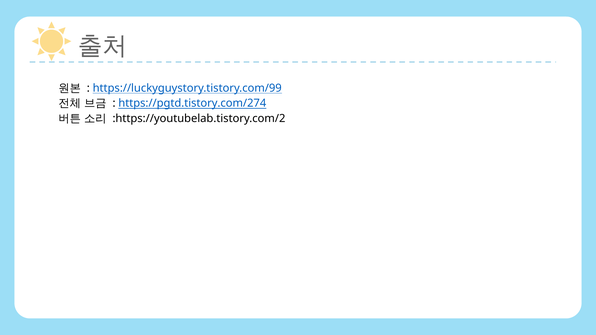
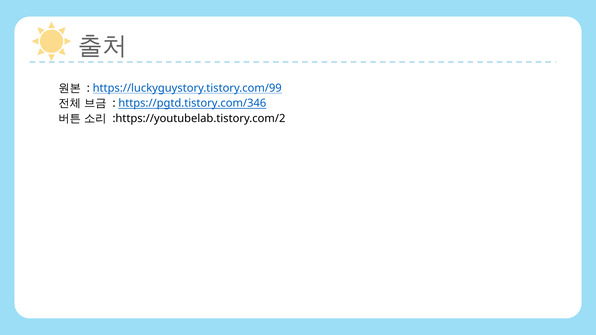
https://pgtd.tistory.com/274: https://pgtd.tistory.com/274 -> https://pgtd.tistory.com/346
